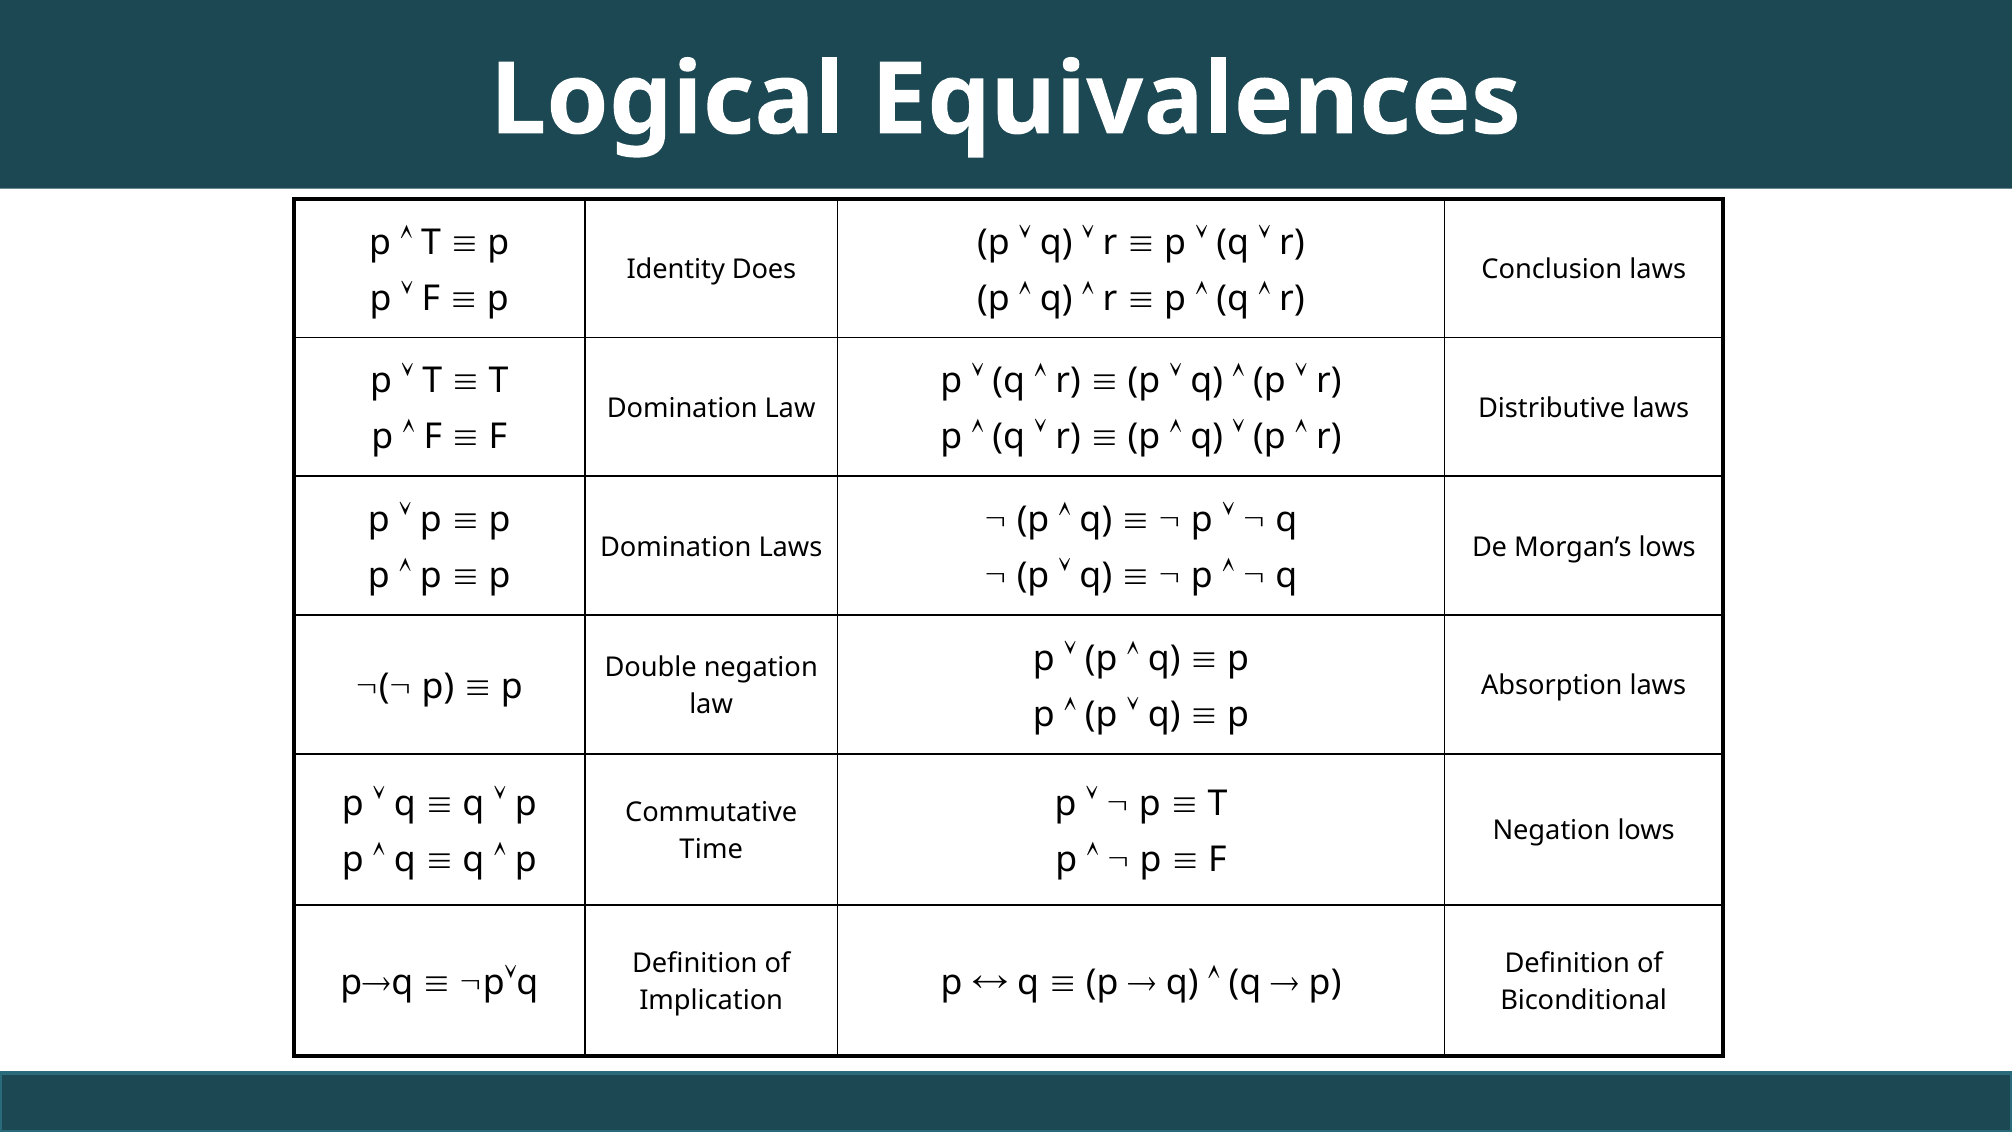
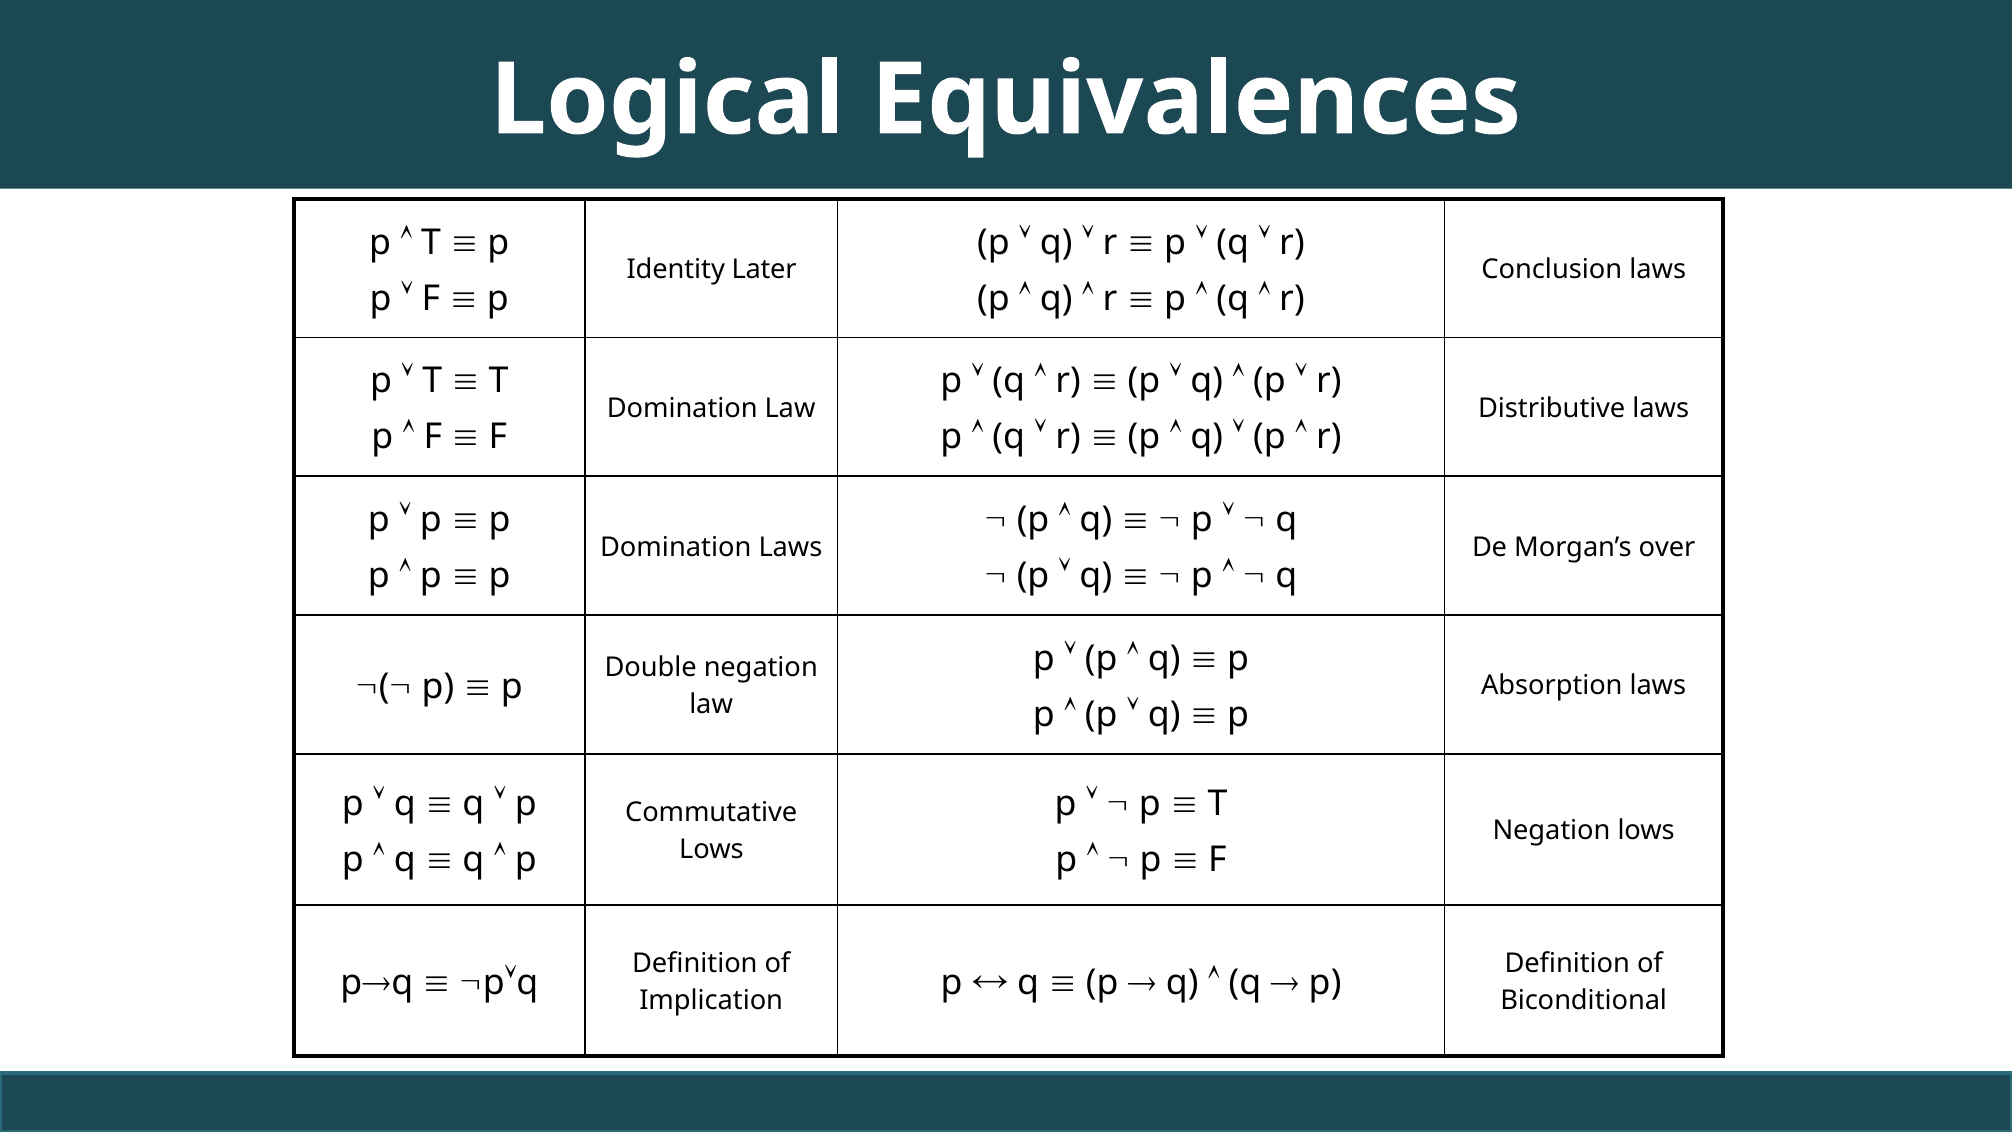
Does: Does -> Later
Morgan’s lows: lows -> over
Time at (711, 849): Time -> Lows
